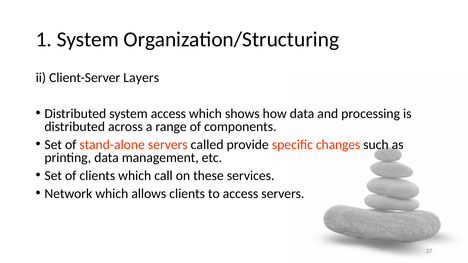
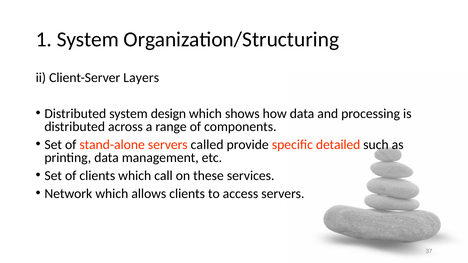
system access: access -> design
changes: changes -> detailed
